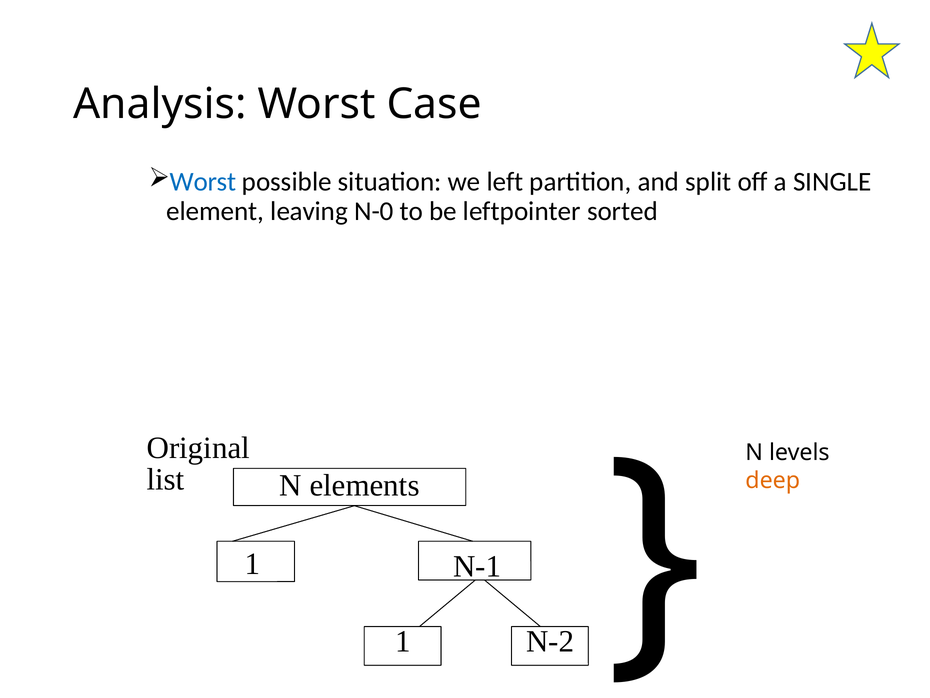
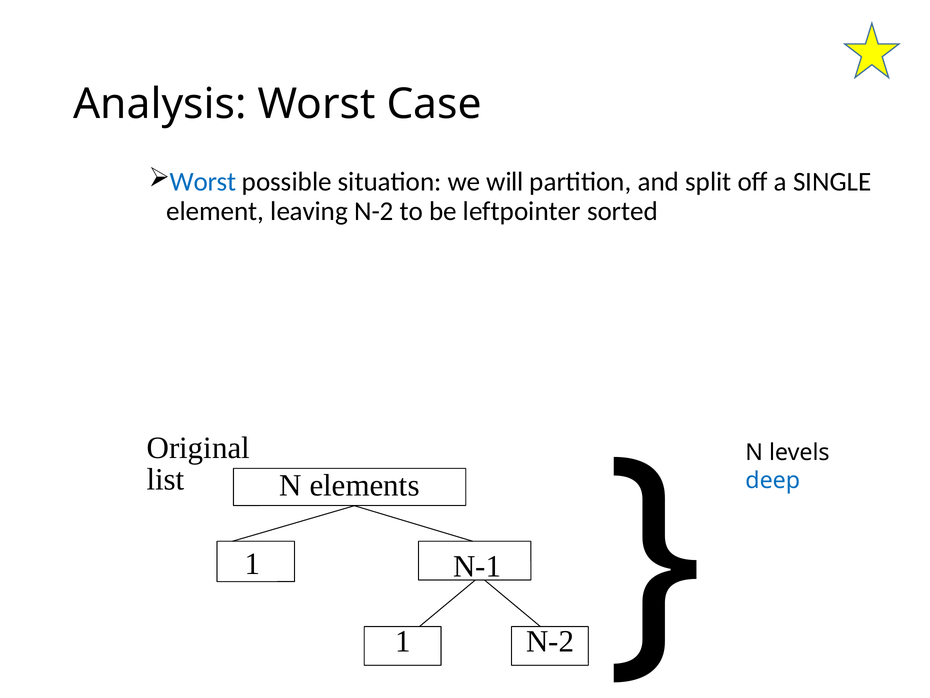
left: left -> will
leaving N-0: N-0 -> N-2
deep colour: orange -> blue
